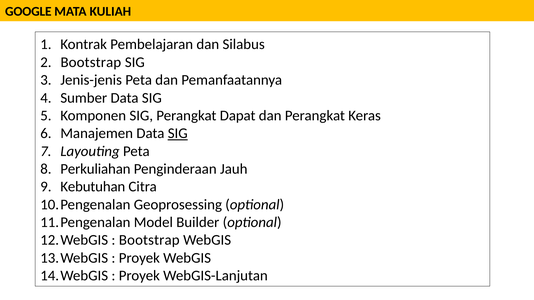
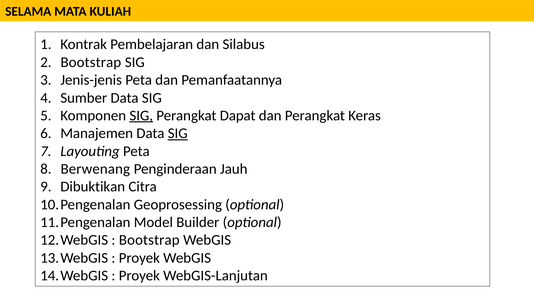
GOOGLE: GOOGLE -> SELAMA
SIG at (141, 116) underline: none -> present
Perkuliahan: Perkuliahan -> Berwenang
Kebutuhan: Kebutuhan -> Dibuktikan
